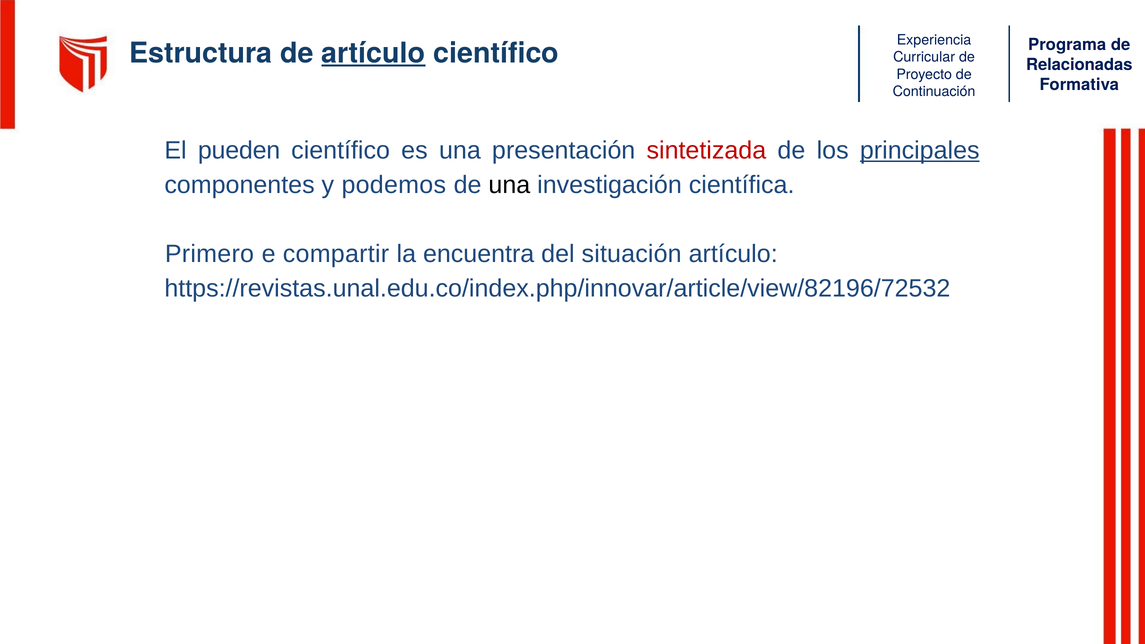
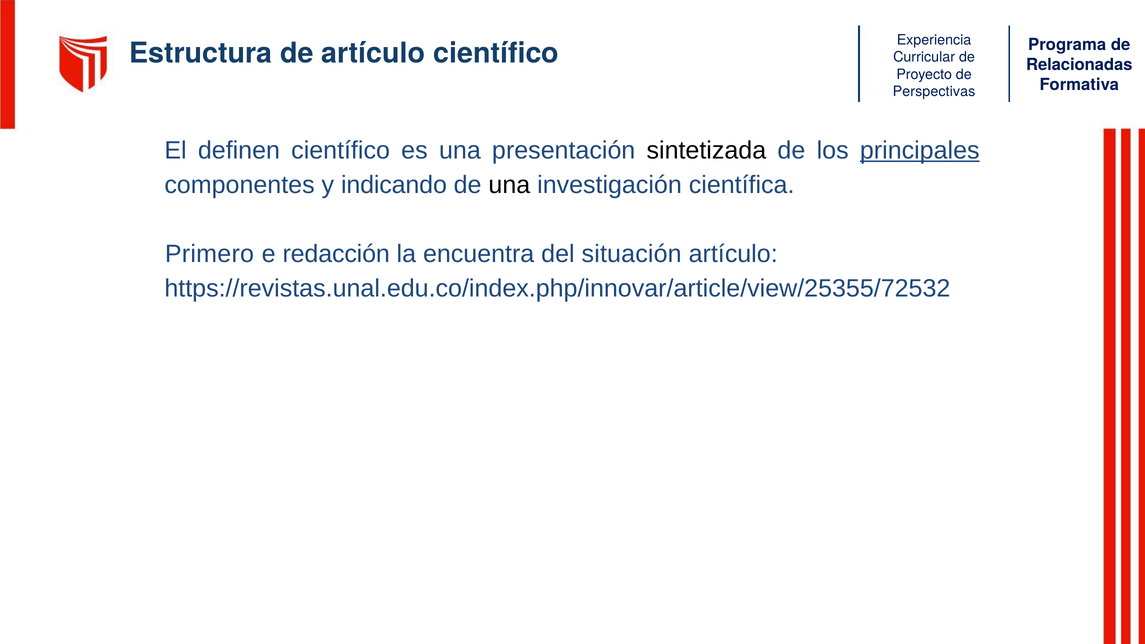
artículo at (373, 53) underline: present -> none
Continuación: Continuación -> Perspectivas
pueden: pueden -> definen
sintetizada colour: red -> black
podemos: podemos -> indicando
compartir: compartir -> redacción
https://revistas.unal.edu.co/index.php/innovar/article/view/82196/72532: https://revistas.unal.edu.co/index.php/innovar/article/view/82196/72532 -> https://revistas.unal.edu.co/index.php/innovar/article/view/25355/72532
